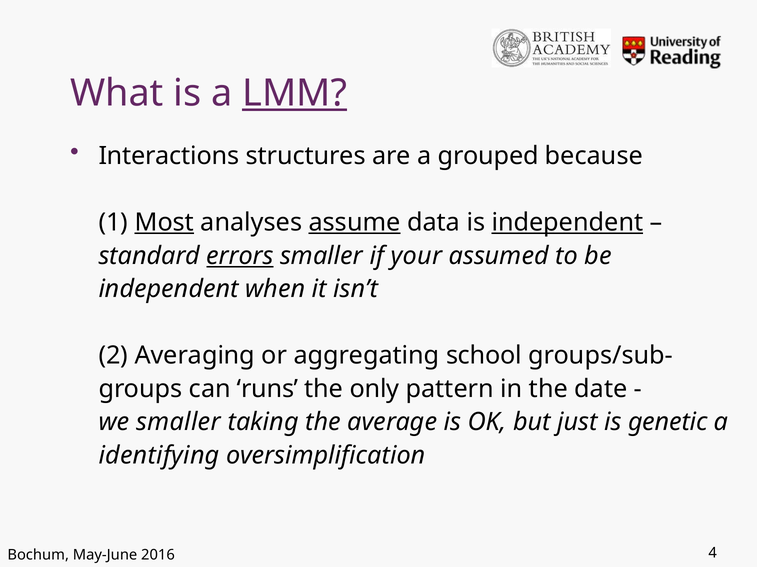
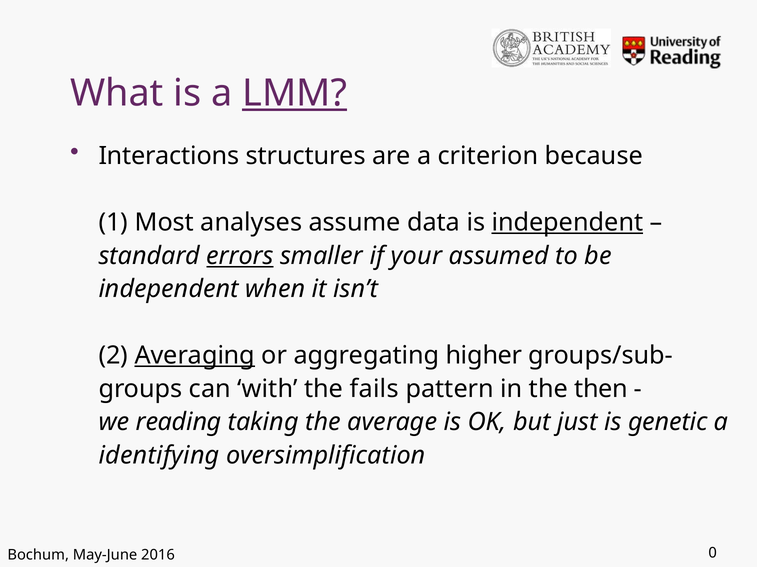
grouped: grouped -> criterion
Most underline: present -> none
assume underline: present -> none
Averaging underline: none -> present
school: school -> higher
runs: runs -> with
only: only -> fails
date: date -> then
we smaller: smaller -> reading
4: 4 -> 0
